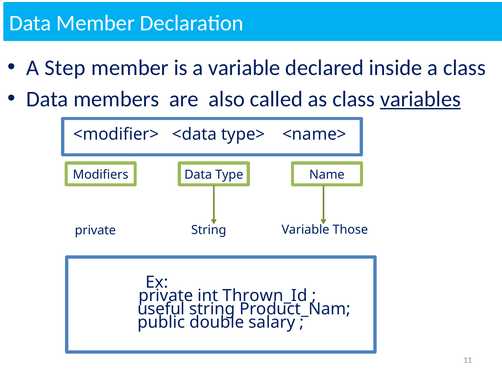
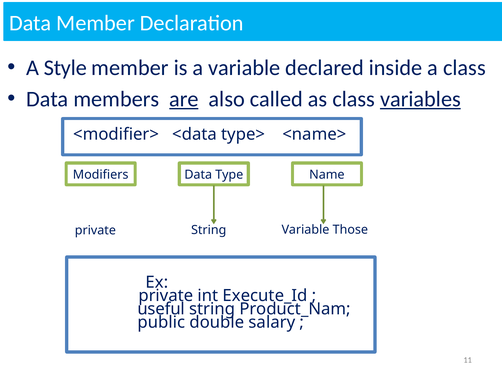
Step: Step -> Style
are underline: none -> present
Thrown_Id: Thrown_Id -> Execute_Id
